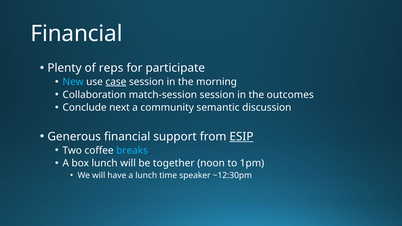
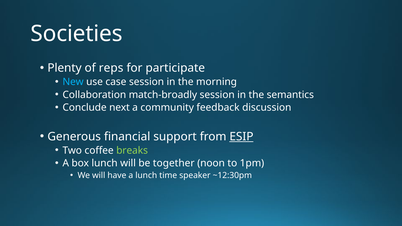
Financial at (77, 34): Financial -> Societies
case underline: present -> none
match-session: match-session -> match-broadly
outcomes: outcomes -> semantics
semantic: semantic -> feedback
breaks colour: light blue -> light green
